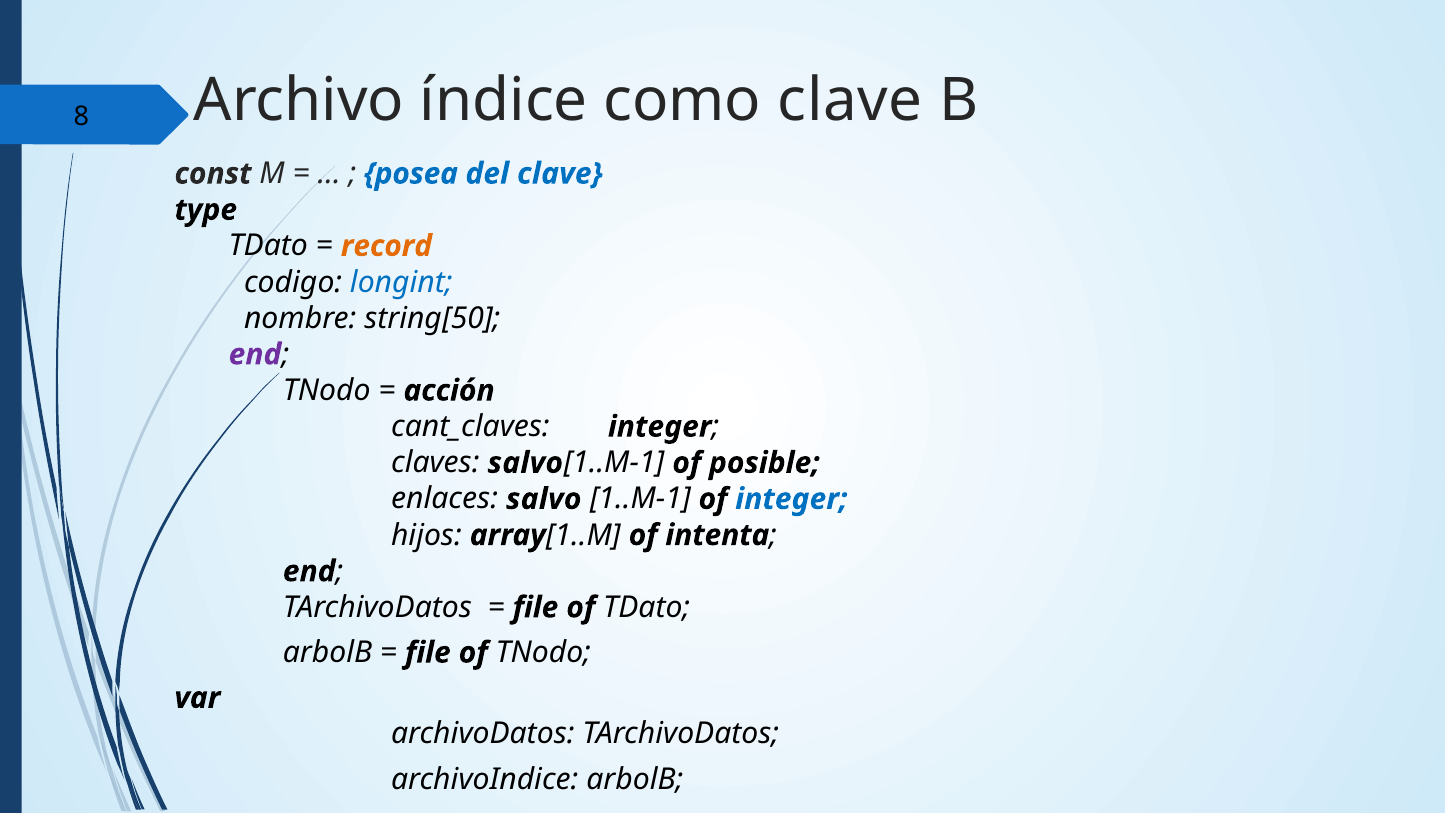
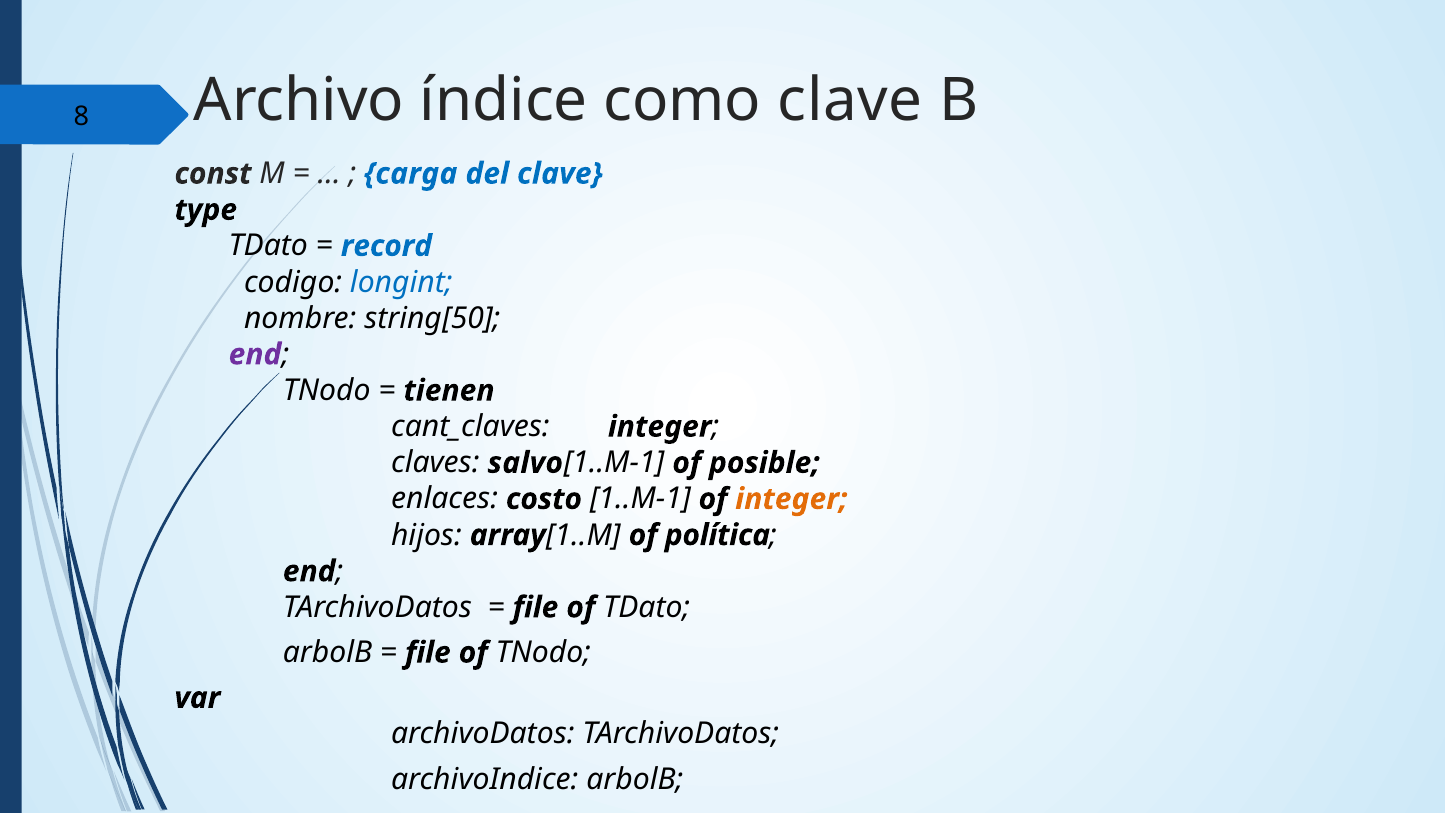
posea: posea -> carga
record colour: orange -> blue
acción: acción -> tienen
enlaces salvo: salvo -> costo
integer at (791, 499) colour: blue -> orange
intenta: intenta -> política
